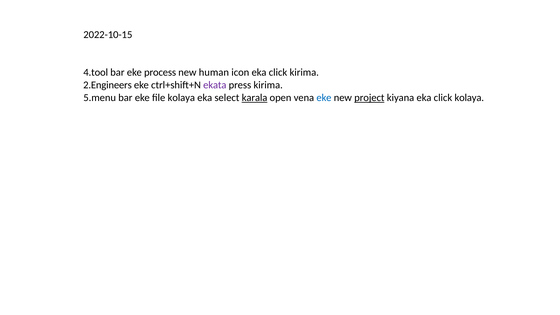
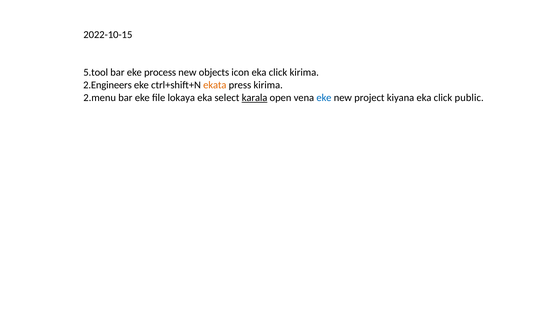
4.tool: 4.tool -> 5.tool
human: human -> objects
ekata colour: purple -> orange
5.menu: 5.menu -> 2.menu
file kolaya: kolaya -> lokaya
project underline: present -> none
click kolaya: kolaya -> public
